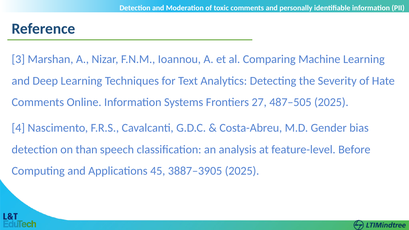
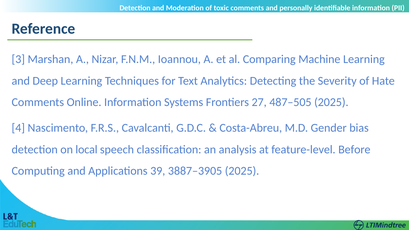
than: than -> local
45: 45 -> 39
